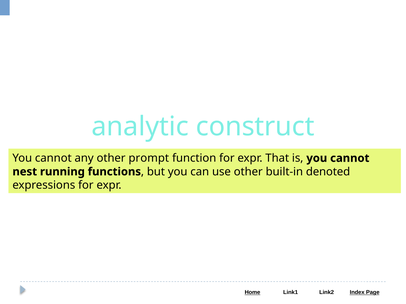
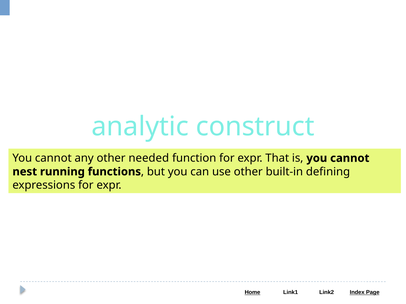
prompt: prompt -> needed
denoted: denoted -> defining
